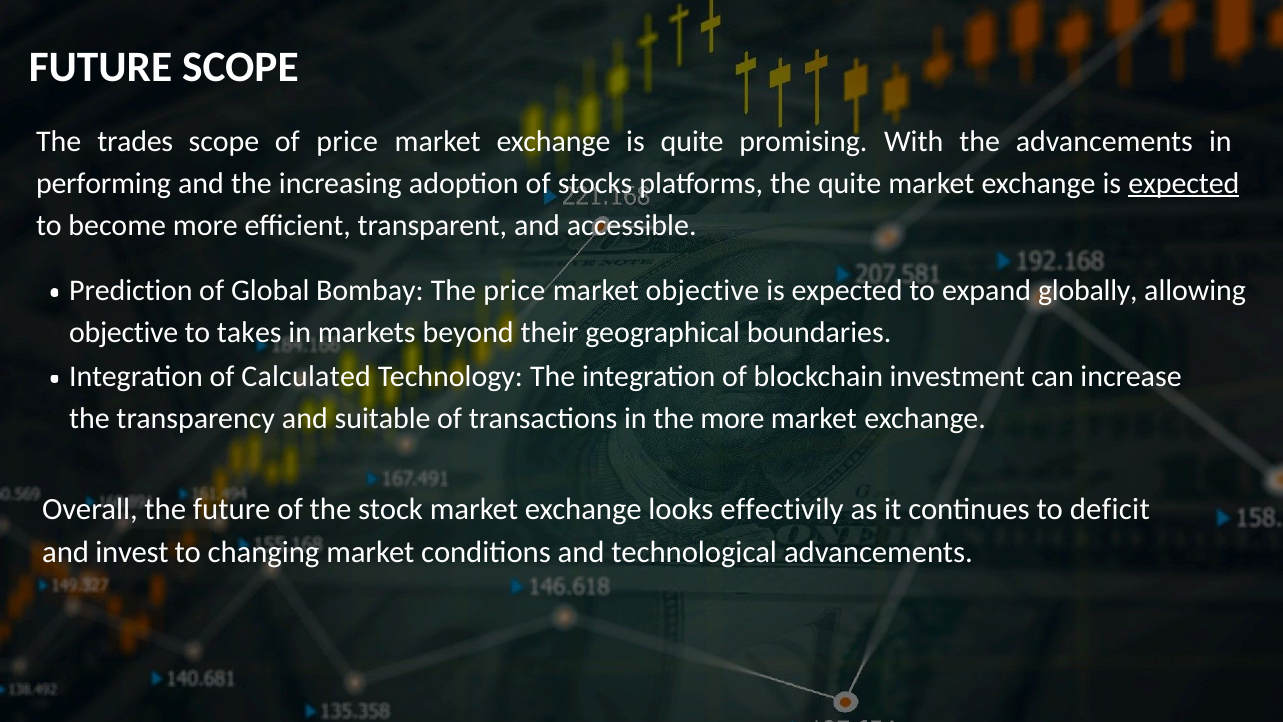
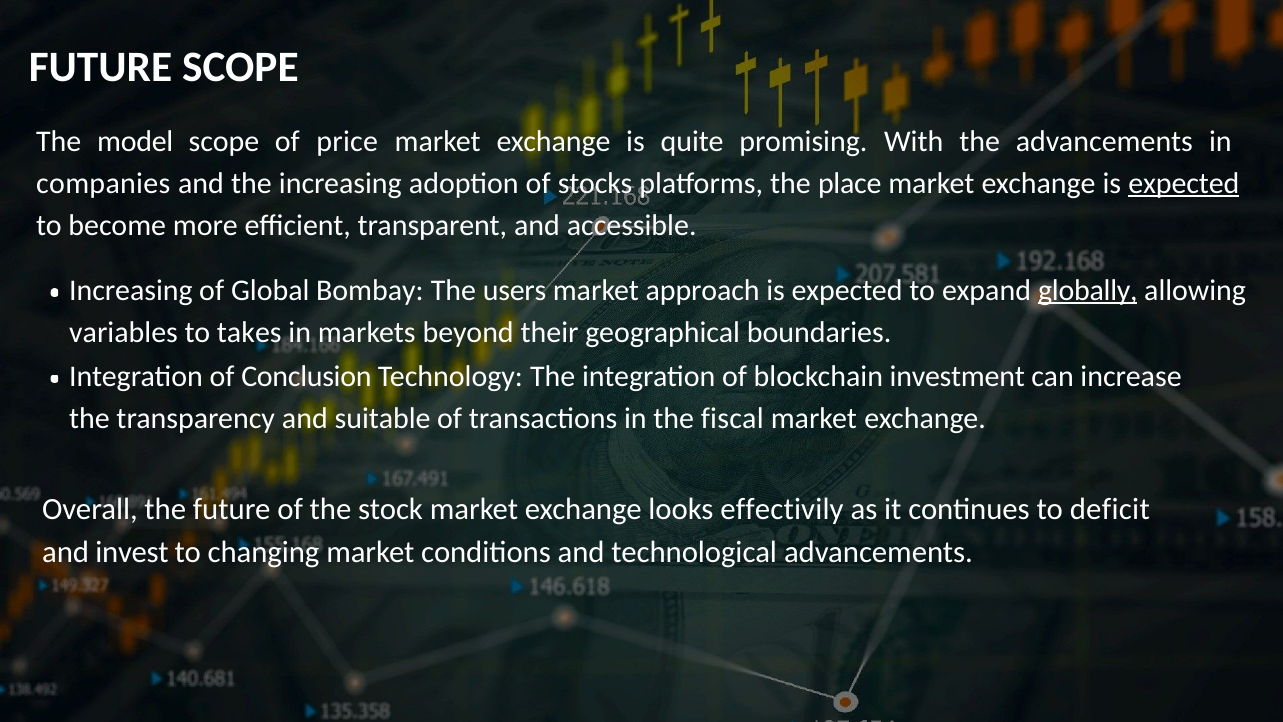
trades: trades -> model
performing: performing -> companies
the quite: quite -> place
Prediction at (131, 290): Prediction -> Increasing
The price: price -> users
market objective: objective -> approach
globally underline: none -> present
objective at (124, 332): objective -> variables
Calculated: Calculated -> Conclusion
the more: more -> fiscal
